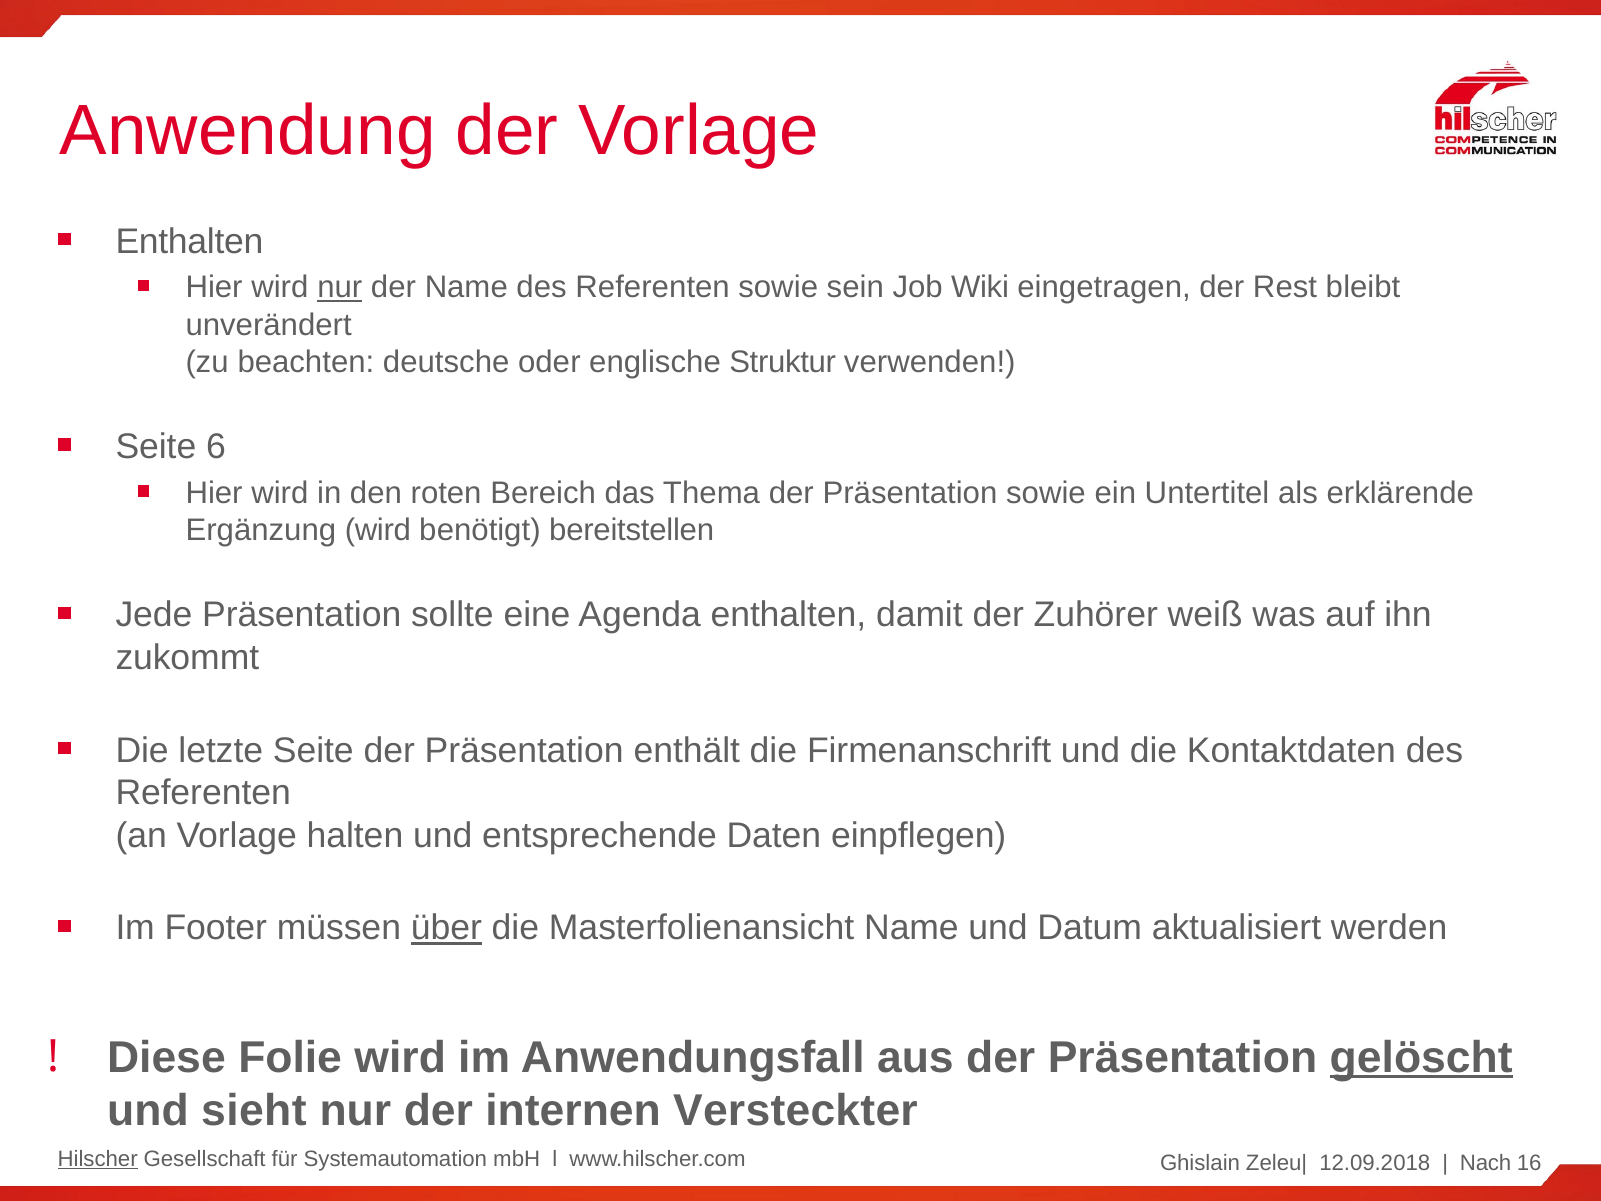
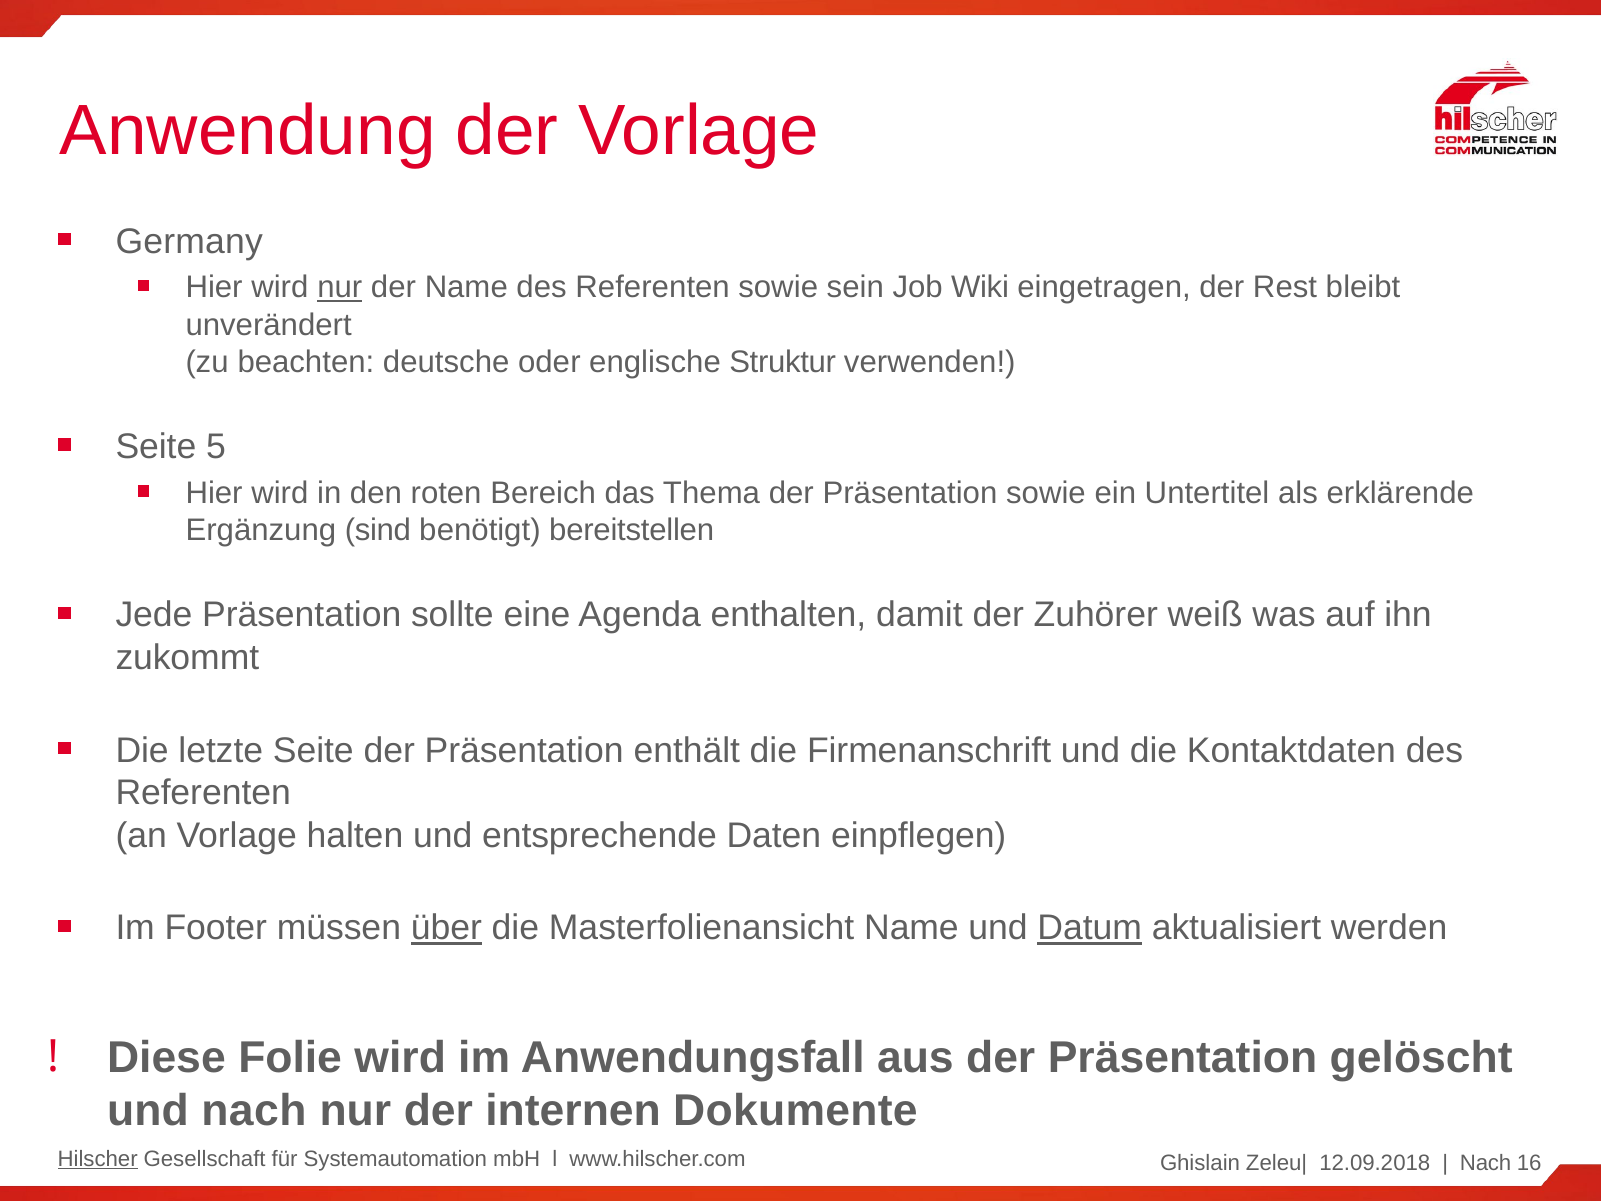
Enthalten at (189, 241): Enthalten -> Germany
6: 6 -> 5
Ergänzung wird: wird -> sind
Datum underline: none -> present
gelöscht underline: present -> none
und sieht: sieht -> nach
Versteckter: Versteckter -> Dokumente
